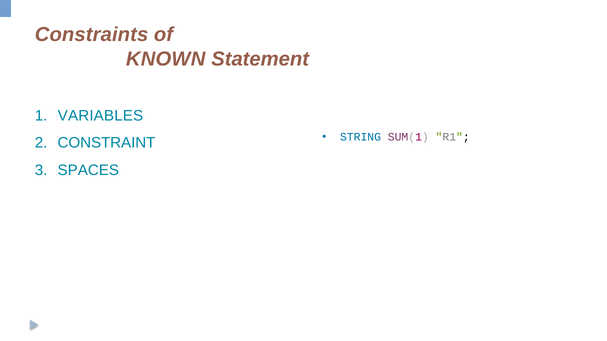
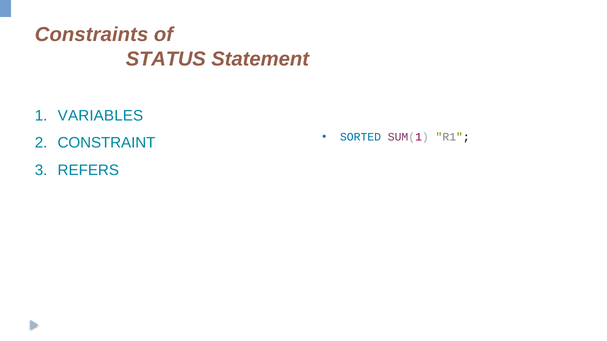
KNOWN: KNOWN -> STATUS
STRING: STRING -> SORTED
SPACES: SPACES -> REFERS
